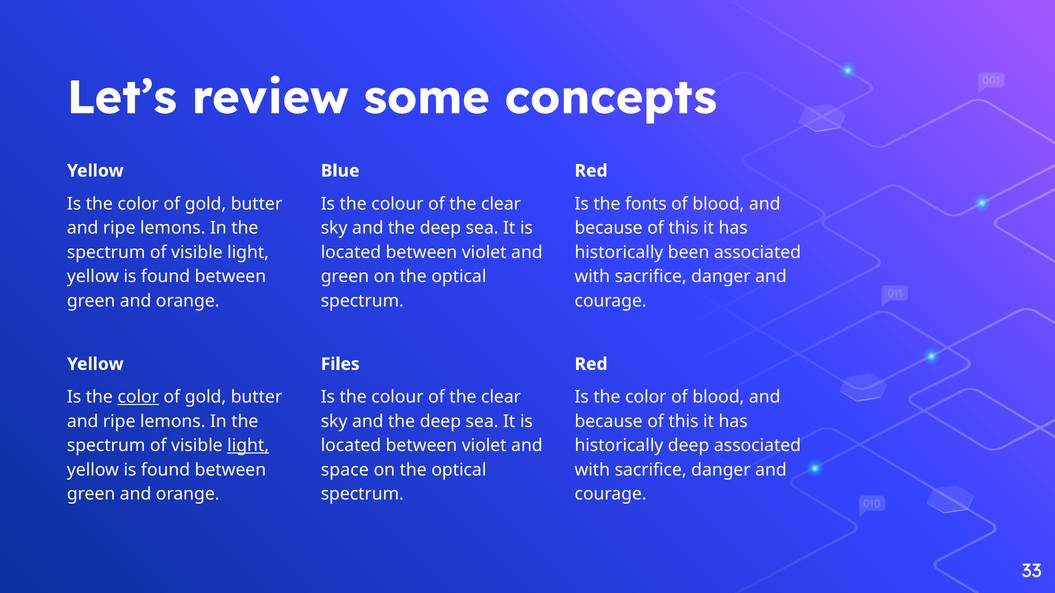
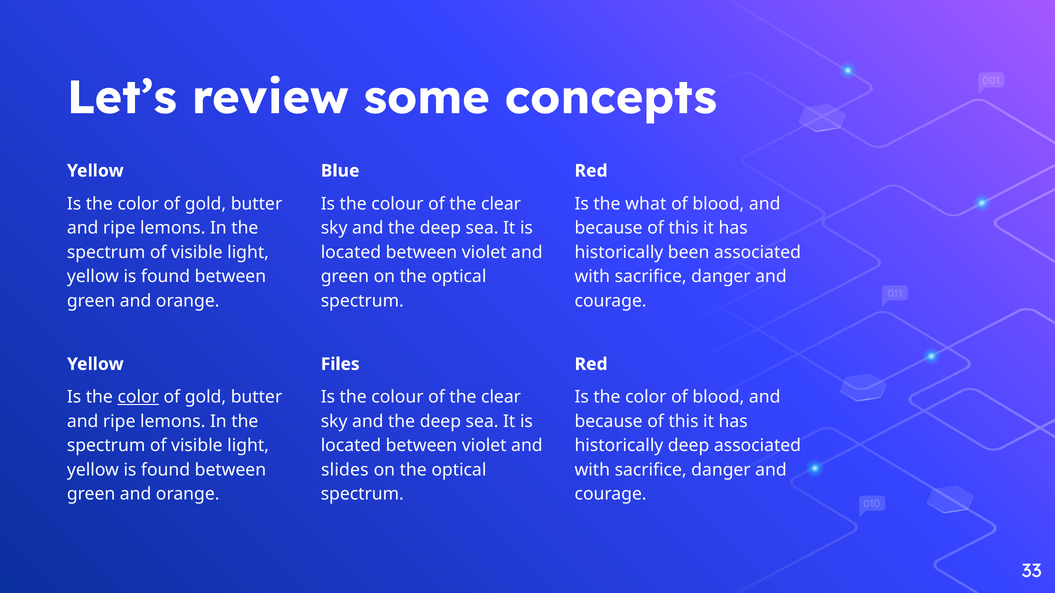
fonts: fonts -> what
light at (248, 446) underline: present -> none
space: space -> slides
